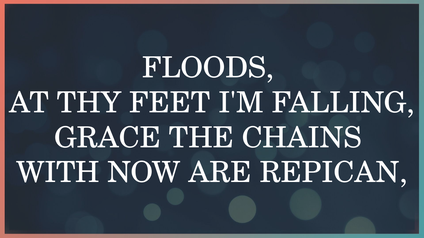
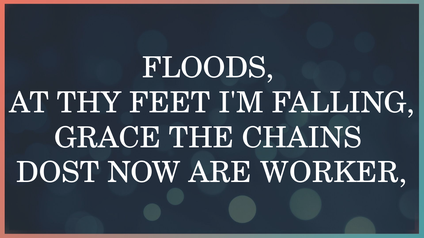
WITH: WITH -> DOST
REPICAN: REPICAN -> WORKER
